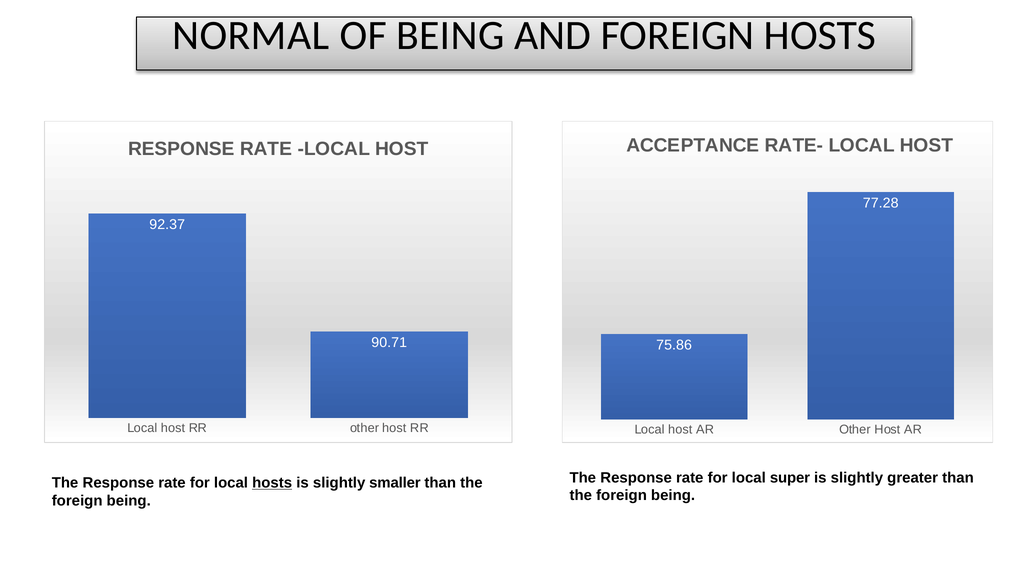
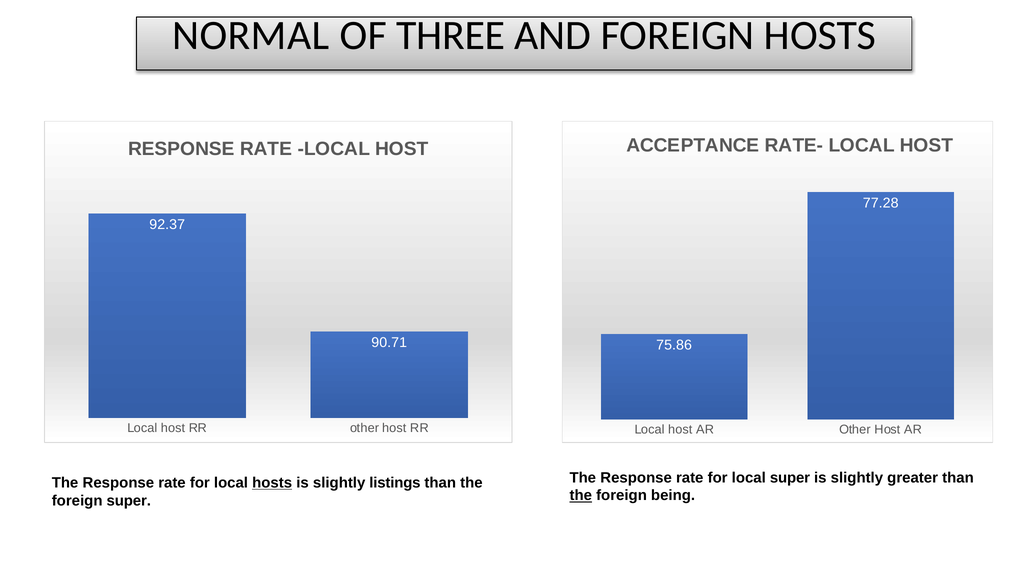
OF BEING: BEING -> THREE
smaller: smaller -> listings
the at (581, 496) underline: none -> present
being at (129, 501): being -> super
